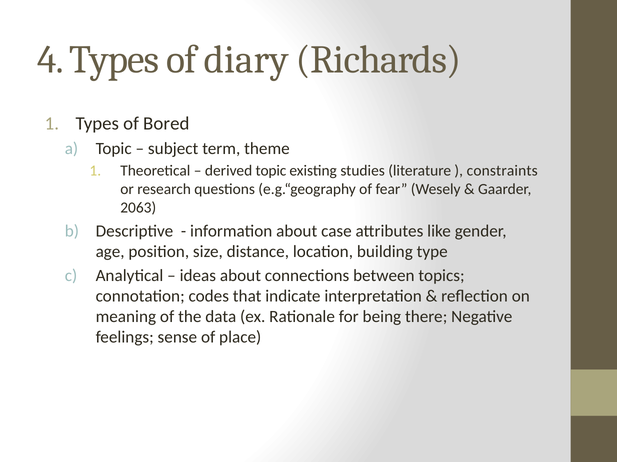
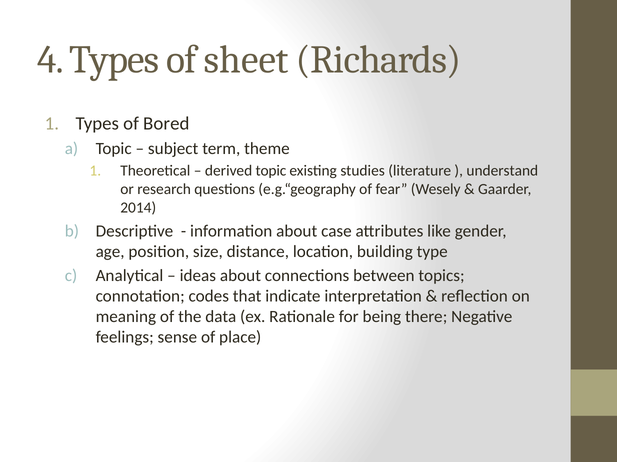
diary: diary -> sheet
constraints: constraints -> understand
2063: 2063 -> 2014
